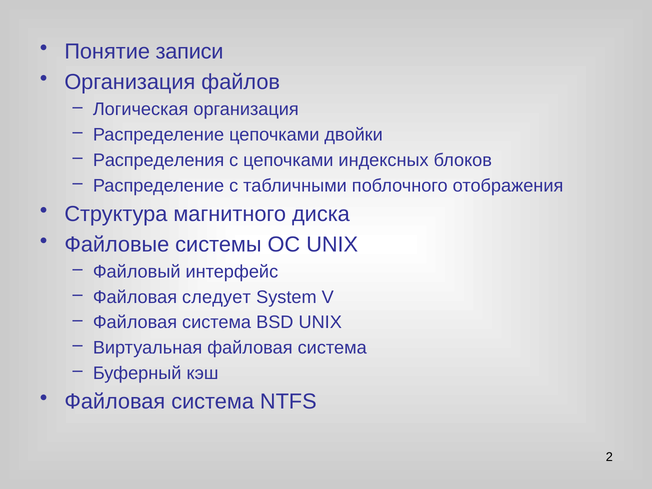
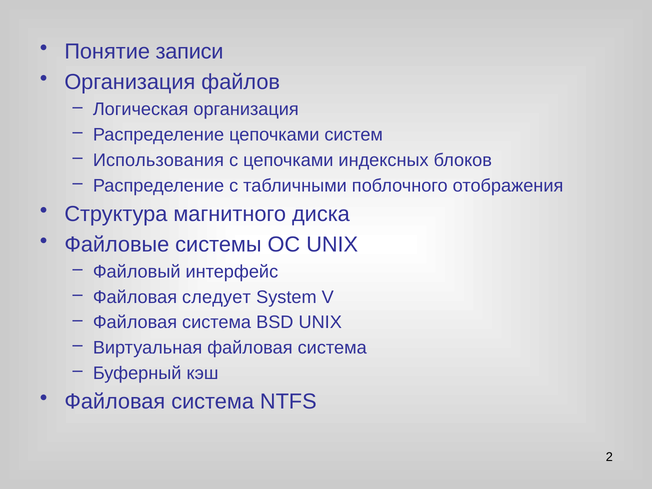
двойки: двойки -> систем
Распределения: Распределения -> Использования
